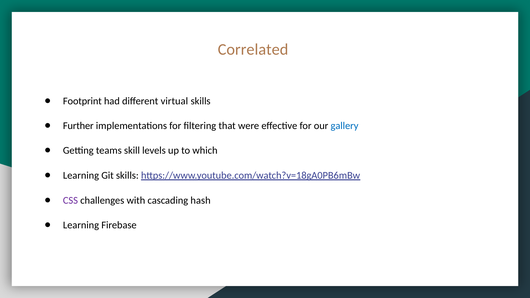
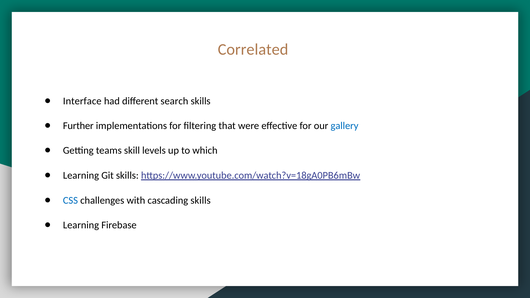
Footprint: Footprint -> Interface
virtual: virtual -> search
CSS colour: purple -> blue
cascading hash: hash -> skills
